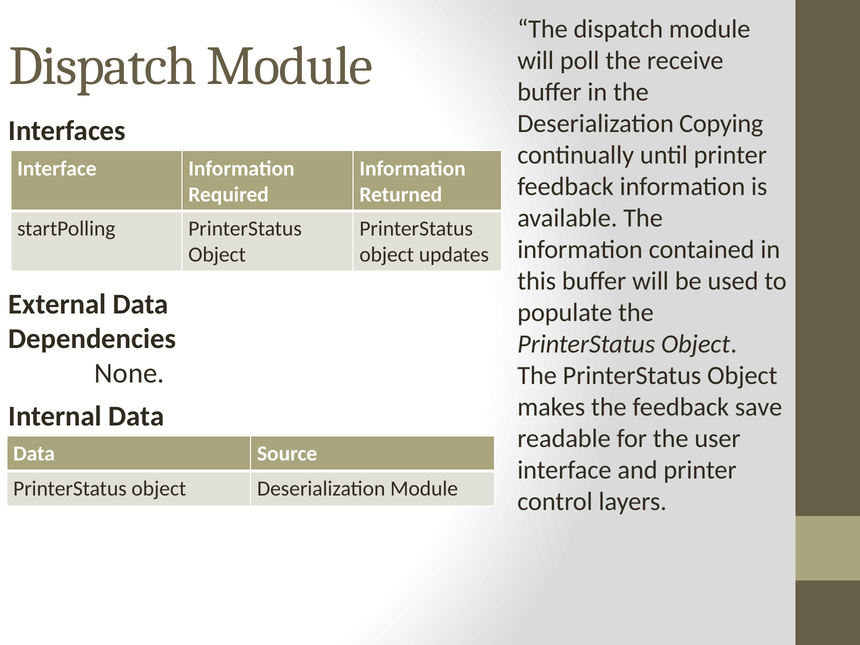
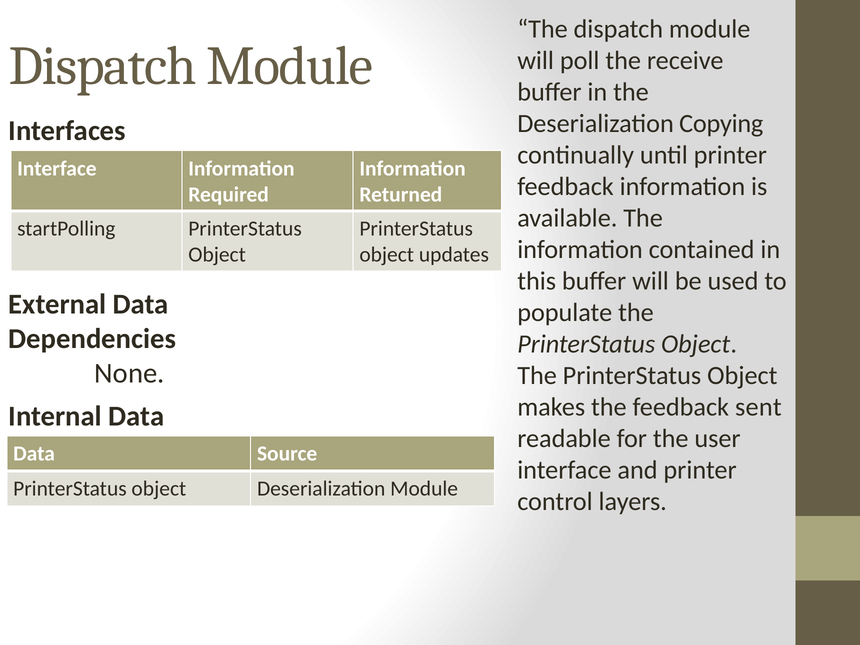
save: save -> sent
